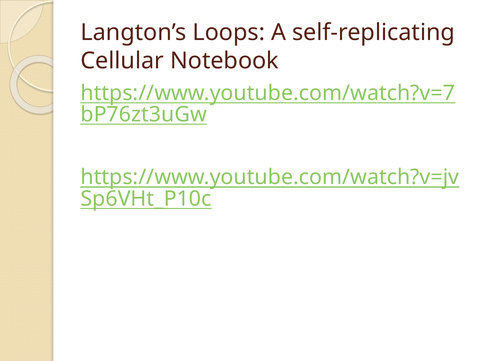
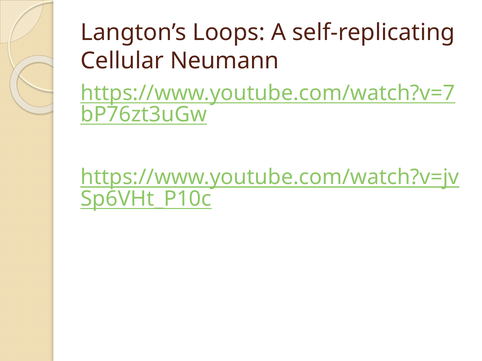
Notebook: Notebook -> Neumann
